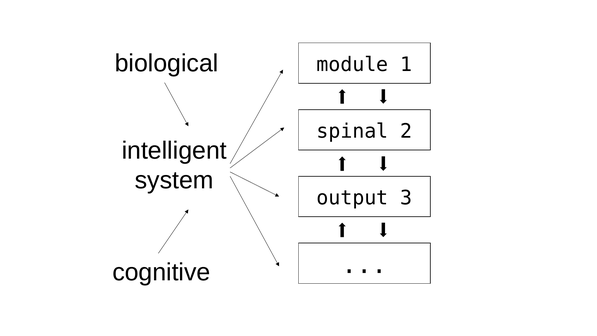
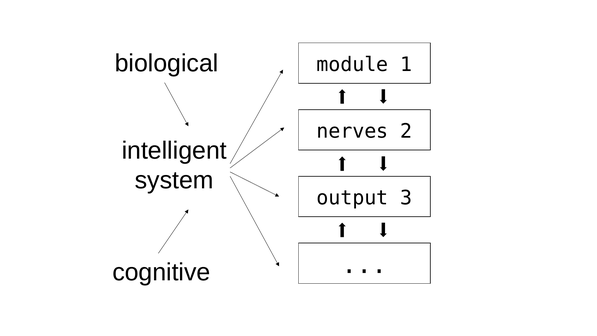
spinal: spinal -> nerves
